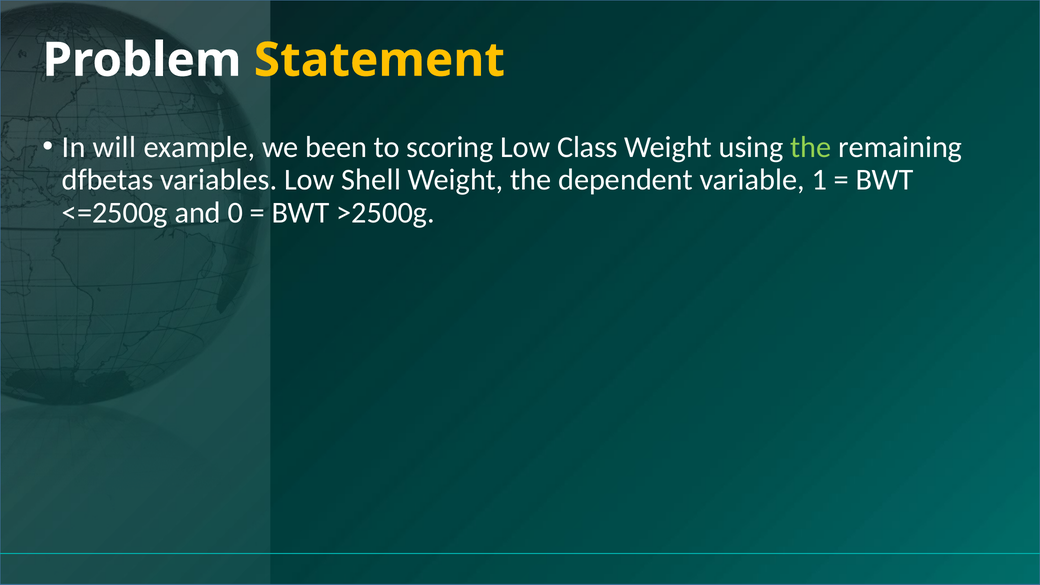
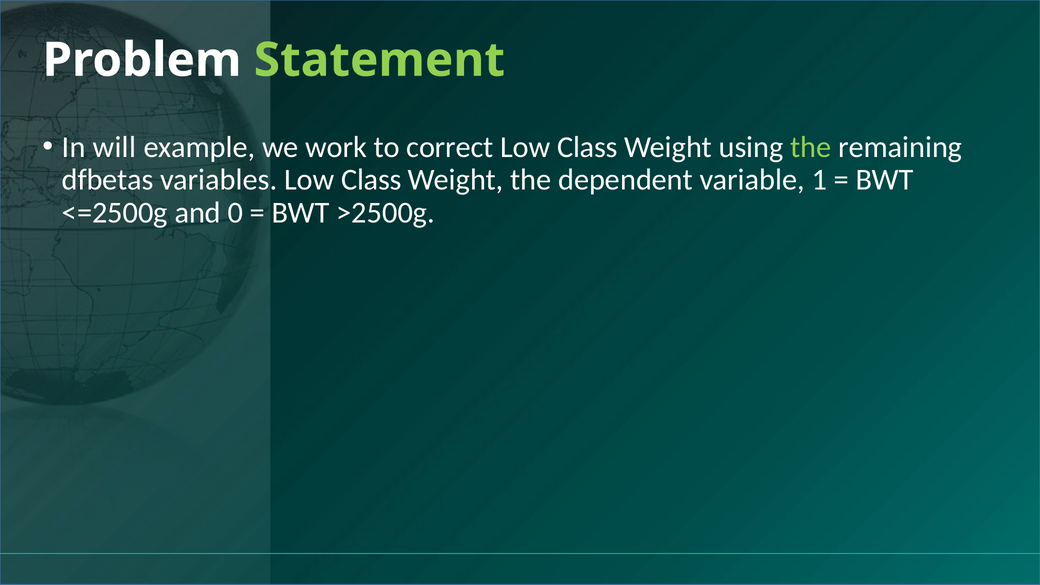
Statement colour: yellow -> light green
been: been -> work
scoring: scoring -> correct
variables Low Shell: Shell -> Class
